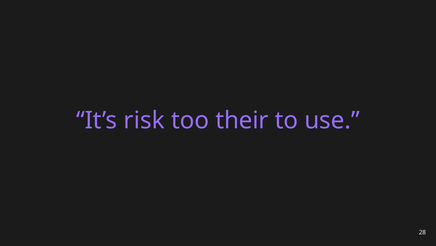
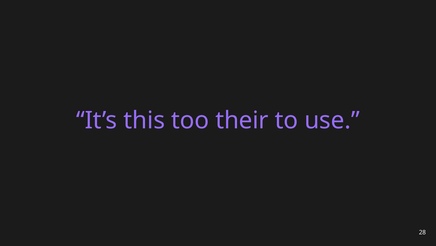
risk: risk -> this
